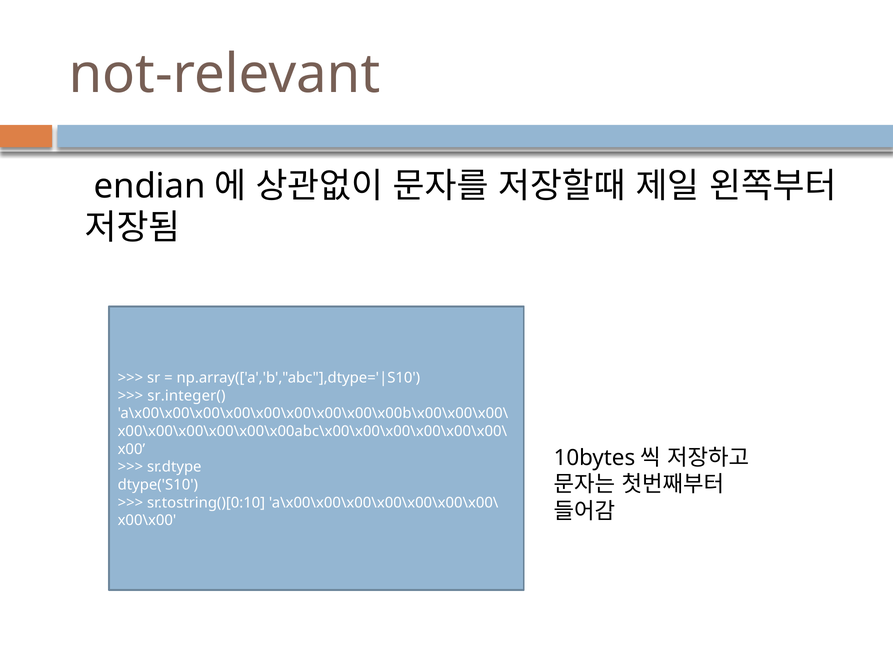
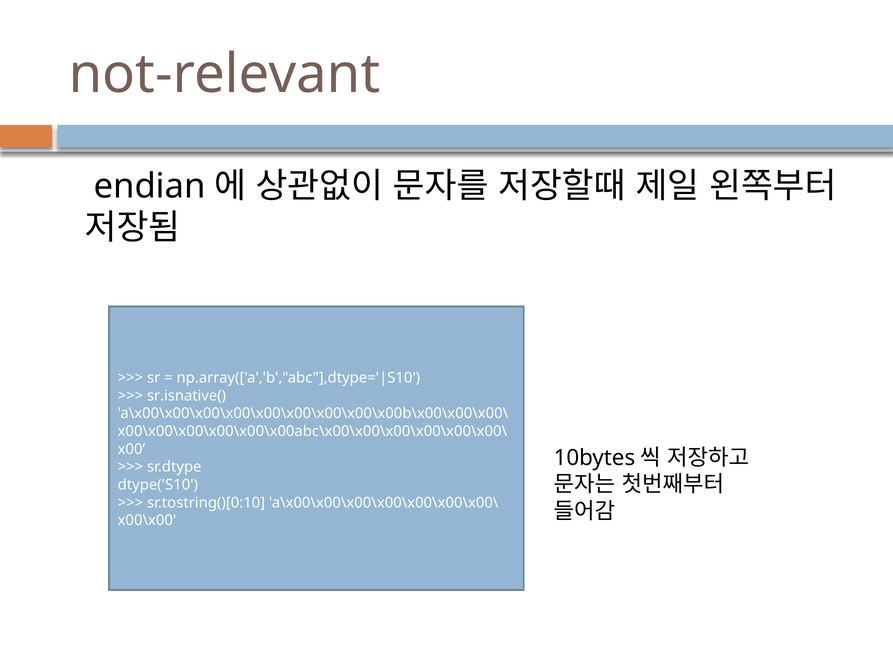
sr.integer(: sr.integer( -> sr.isnative(
